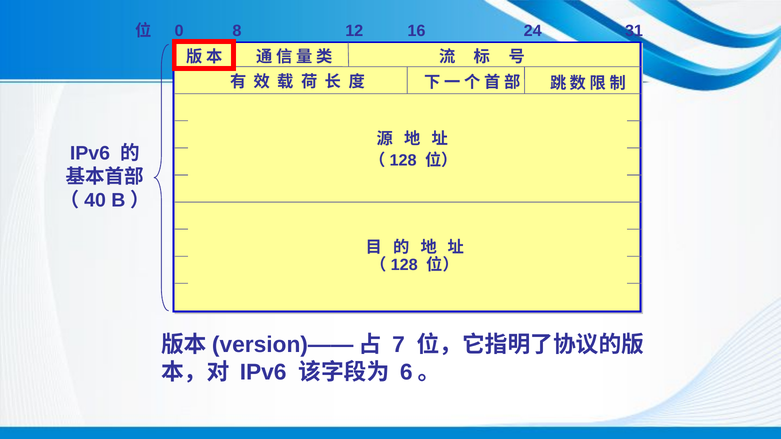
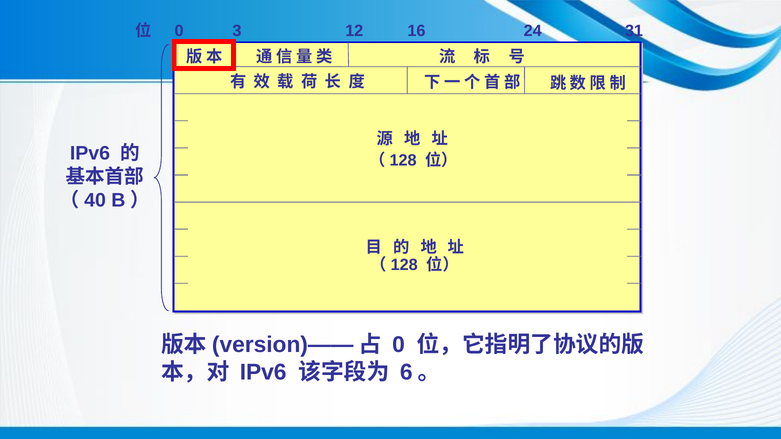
8: 8 -> 3
7 at (399, 345): 7 -> 0
